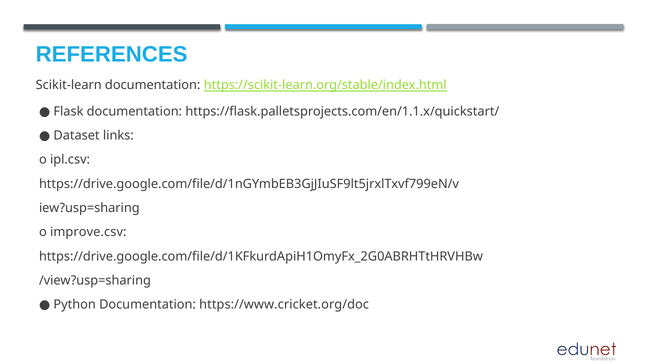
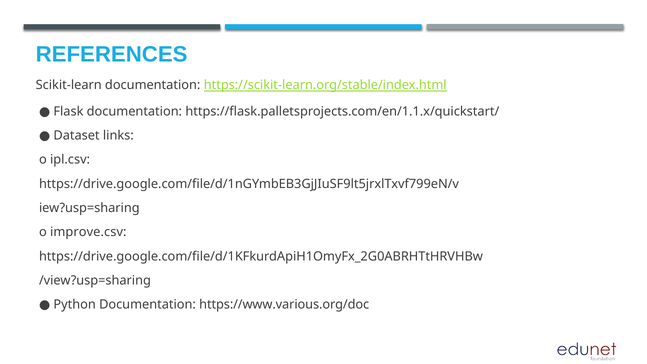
https://www.cricket.org/doc: https://www.cricket.org/doc -> https://www.various.org/doc
